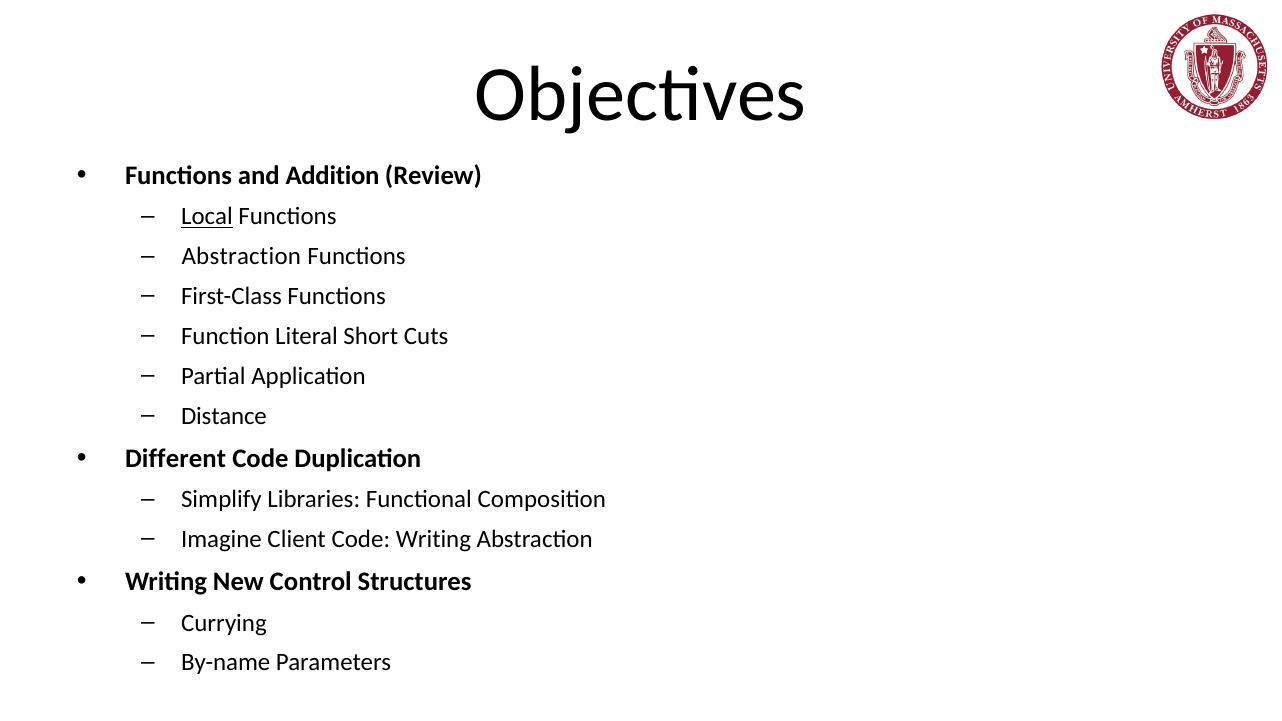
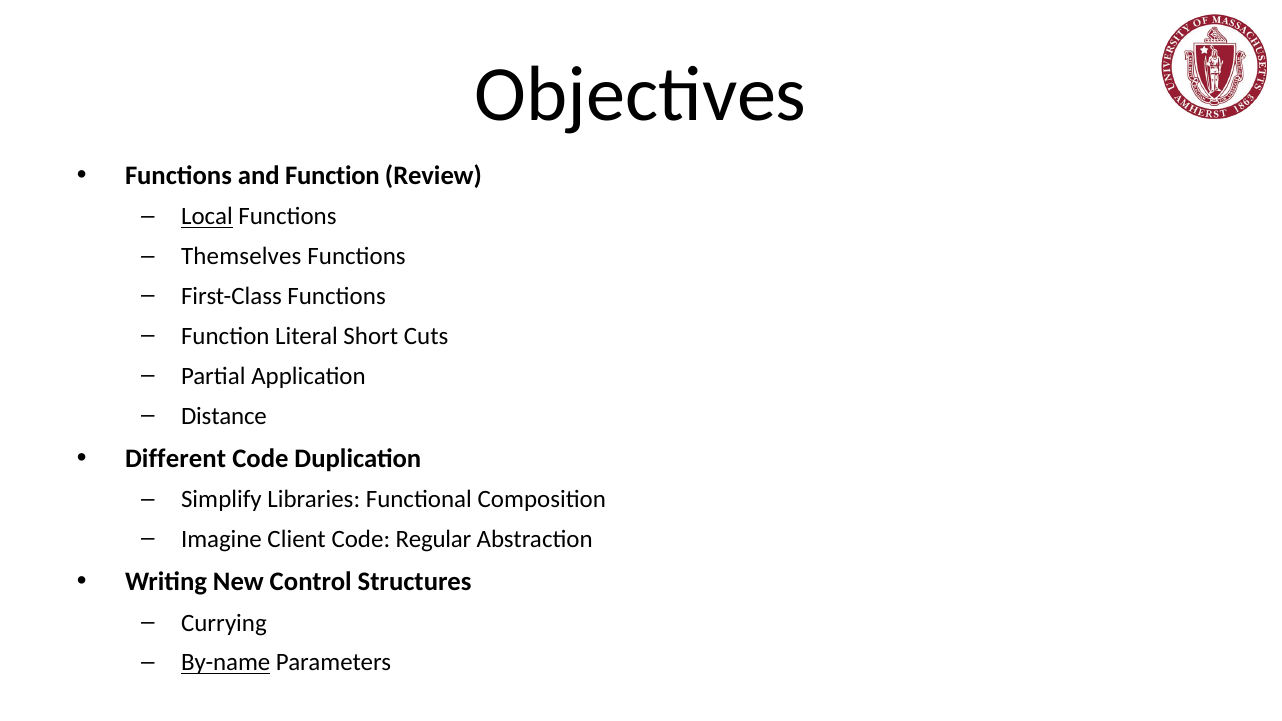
and Addition: Addition -> Function
Abstraction at (241, 257): Abstraction -> Themselves
Code Writing: Writing -> Regular
By-name underline: none -> present
